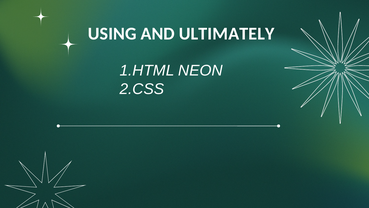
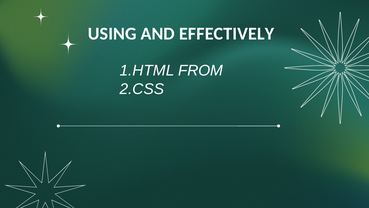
ULTIMATELY: ULTIMATELY -> EFFECTIVELY
NEON: NEON -> FROM
